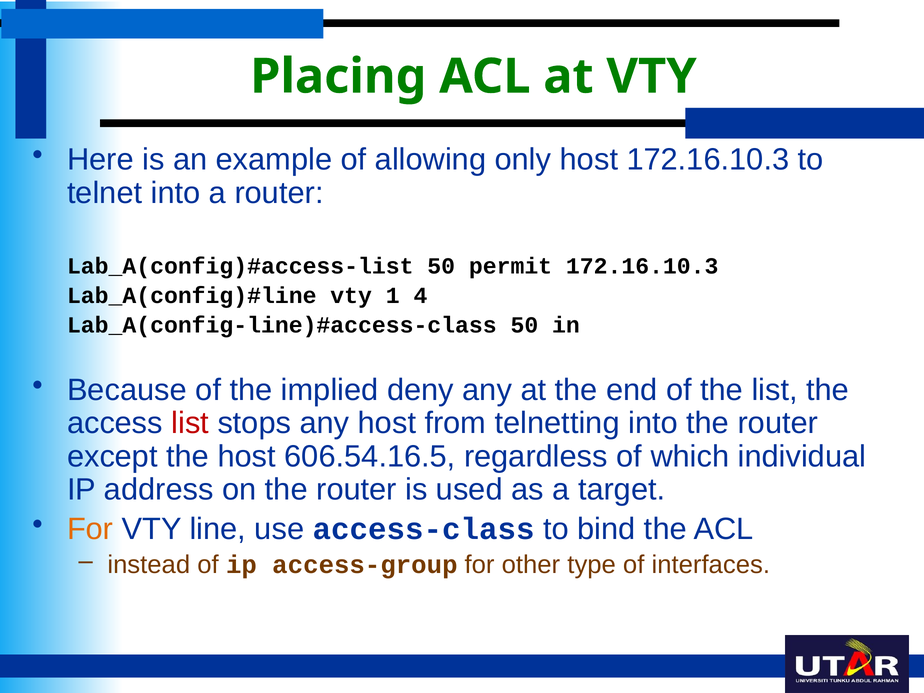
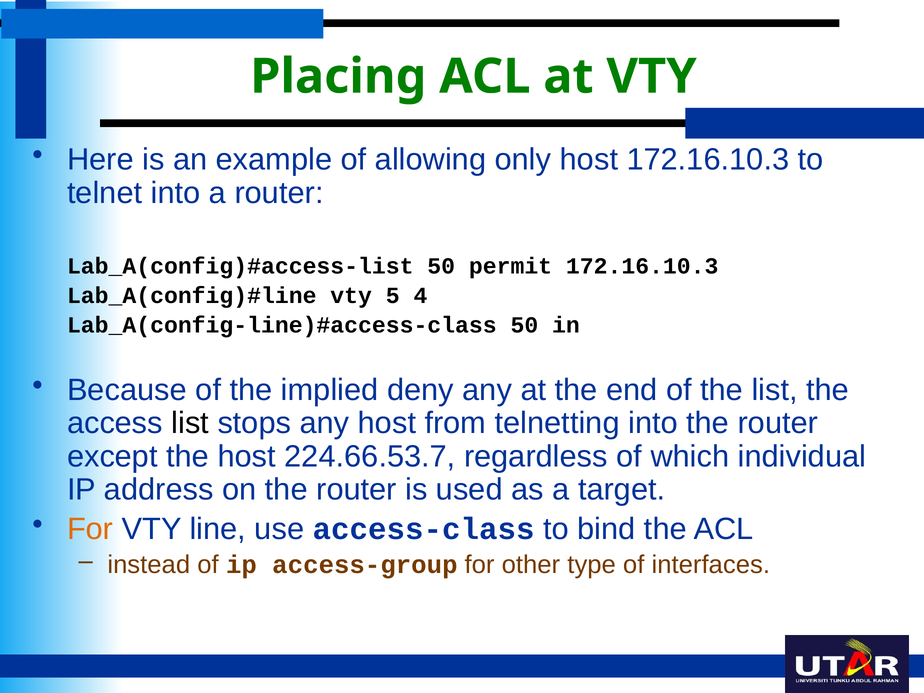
1: 1 -> 5
list at (190, 423) colour: red -> black
606.54.16.5: 606.54.16.5 -> 224.66.53.7
